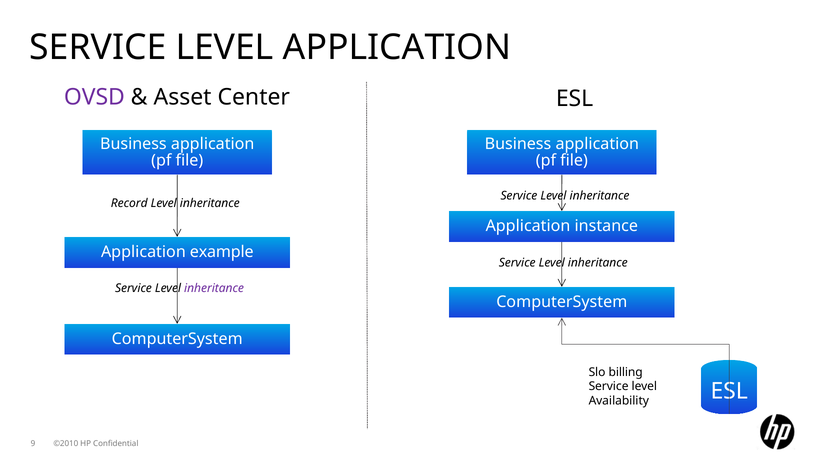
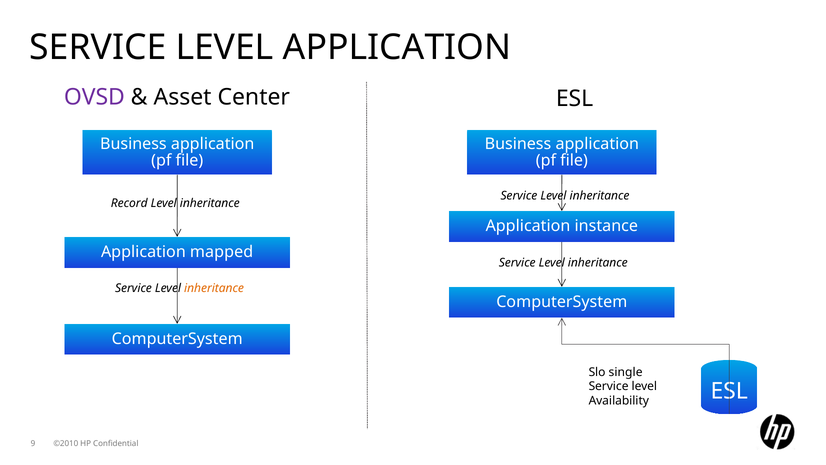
example: example -> mapped
inheritance at (214, 288) colour: purple -> orange
billing: billing -> single
